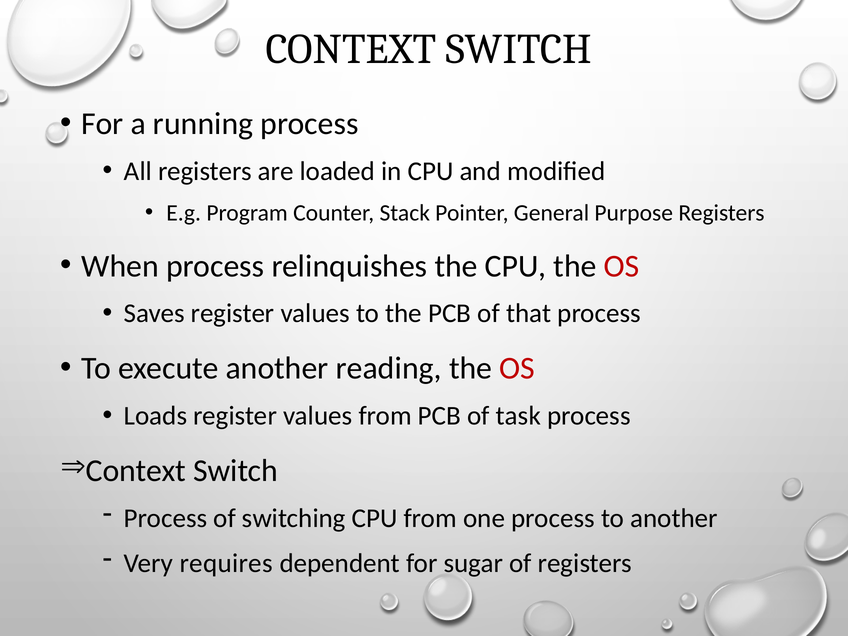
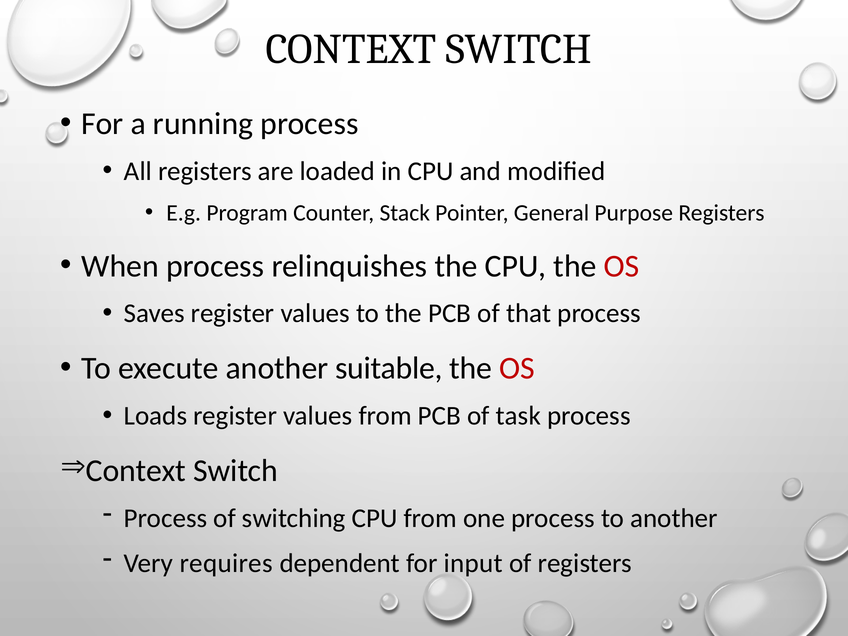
reading: reading -> suitable
sugar: sugar -> input
